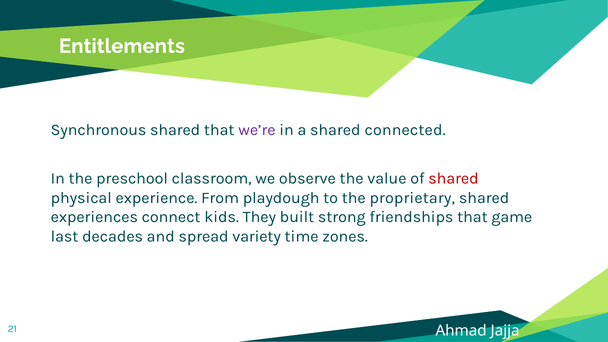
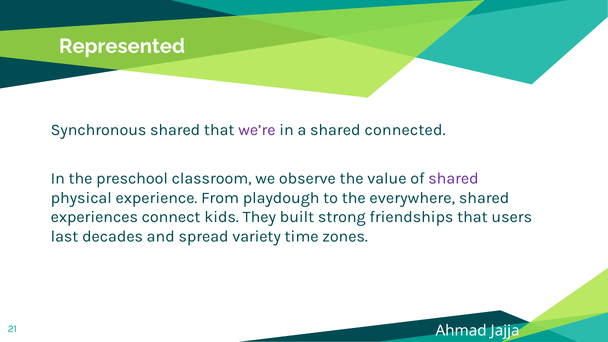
Entitlements: Entitlements -> Represented
shared at (454, 179) colour: red -> purple
proprietary: proprietary -> everywhere
game: game -> users
